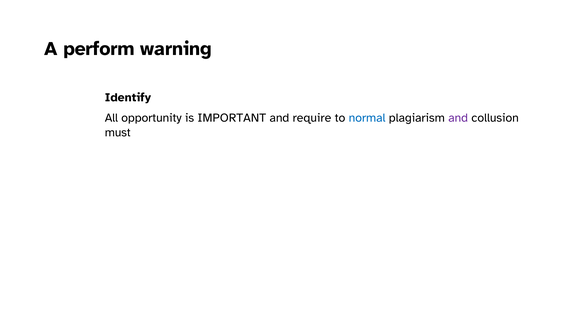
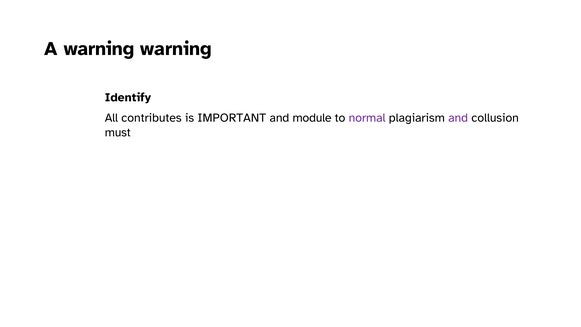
A perform: perform -> warning
opportunity: opportunity -> contributes
require: require -> module
normal colour: blue -> purple
